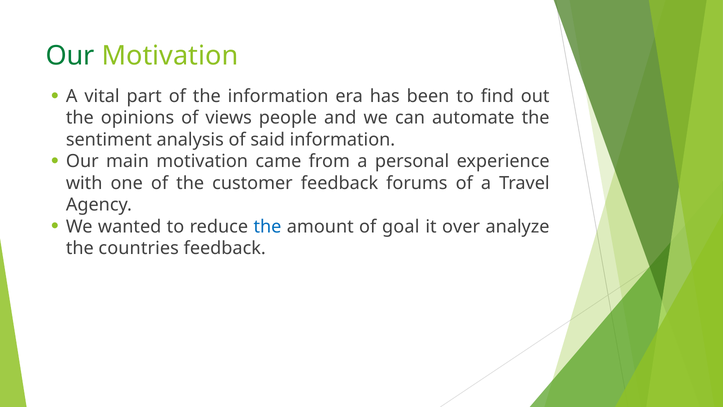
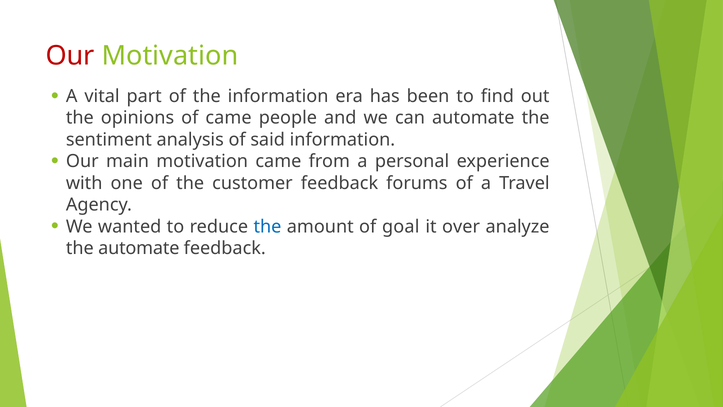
Our at (70, 56) colour: green -> red
of views: views -> came
the countries: countries -> automate
